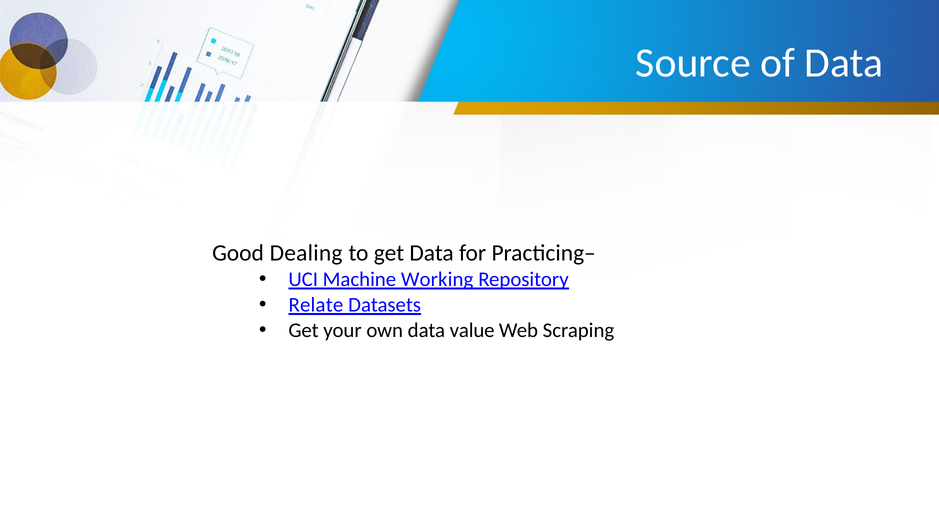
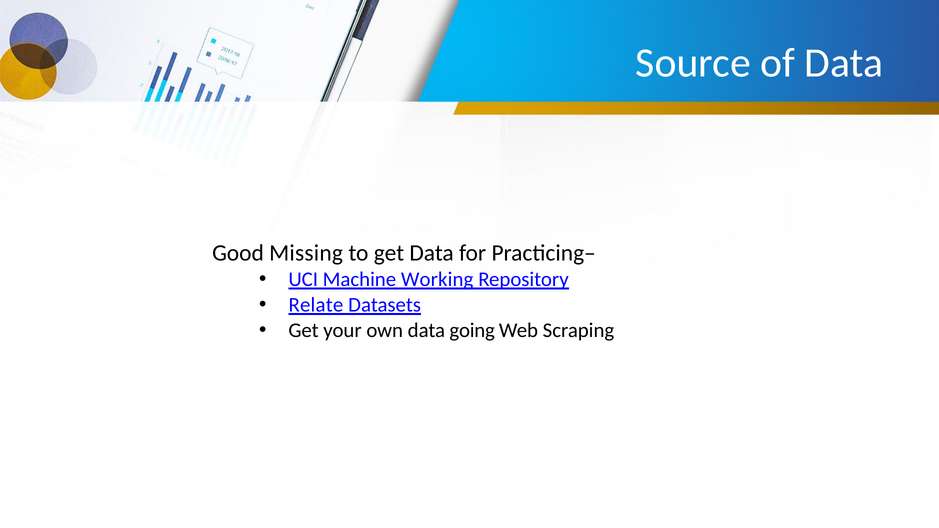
Dealing: Dealing -> Missing
value: value -> going
